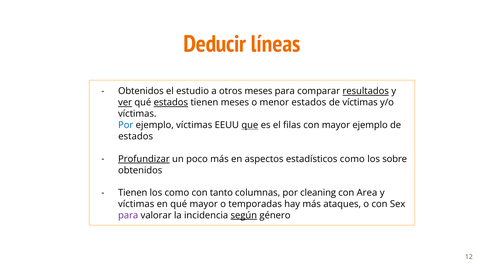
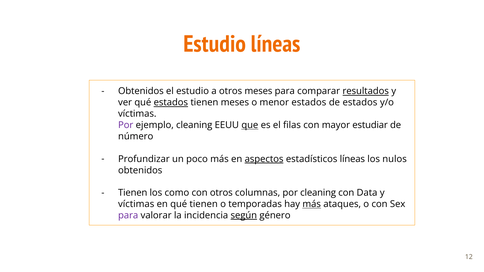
Deducir at (215, 44): Deducir -> Estudio
ver underline: present -> none
de víctimas: víctimas -> estados
Por at (126, 125) colour: blue -> purple
ejemplo víctimas: víctimas -> cleaning
mayor ejemplo: ejemplo -> estudiar
estados at (136, 137): estados -> número
Profundizar underline: present -> none
aspectos underline: none -> present
estadísticos como: como -> líneas
sobre: sobre -> nulos
con tanto: tanto -> otros
Area: Area -> Data
qué mayor: mayor -> tienen
más at (312, 204) underline: none -> present
